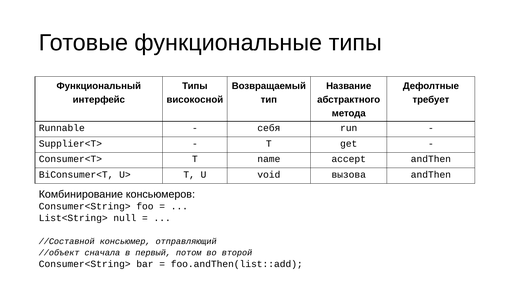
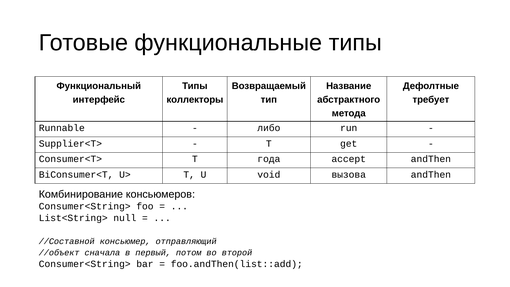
високосной: високосной -> коллекторы
себя: себя -> либо
name: name -> года
